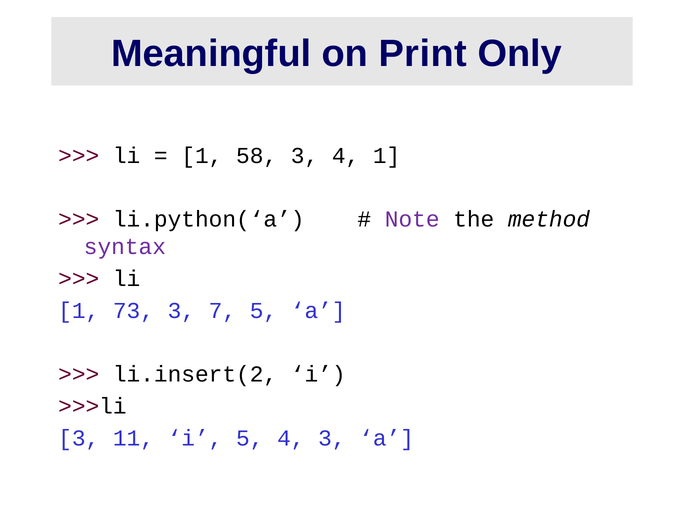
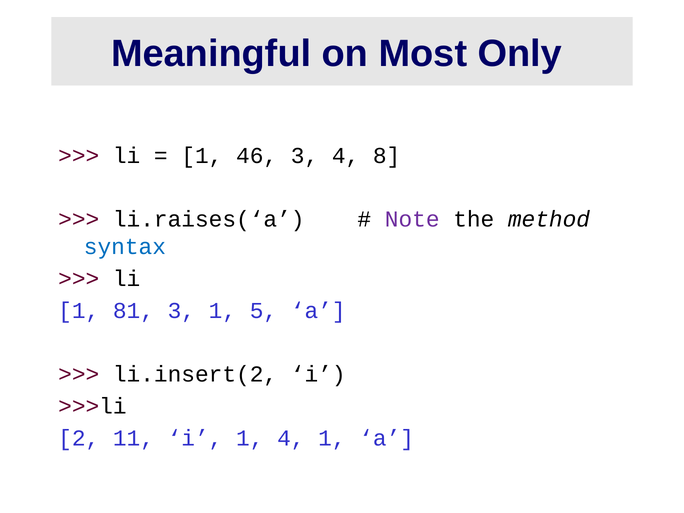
Print: Print -> Most
58: 58 -> 46
4 1: 1 -> 8
li.python(‘a: li.python(‘a -> li.raises(‘a
syntax colour: purple -> blue
73: 73 -> 81
3 7: 7 -> 1
3 at (79, 438): 3 -> 2
i 5: 5 -> 1
4 3: 3 -> 1
